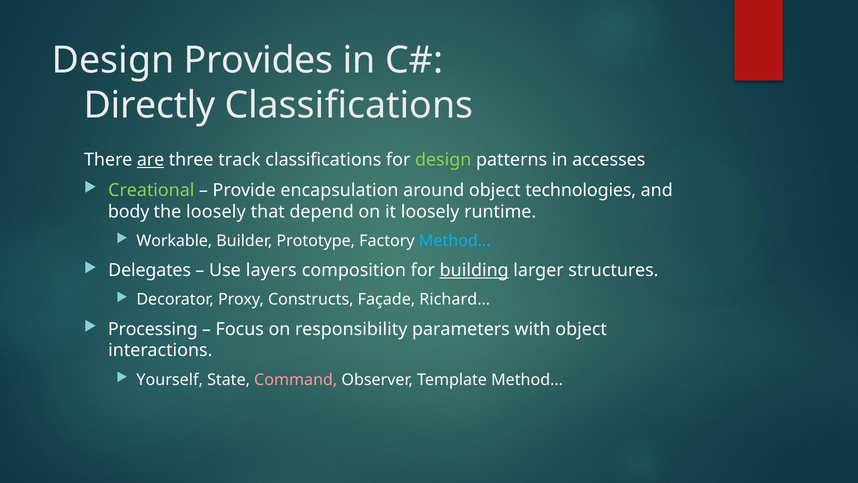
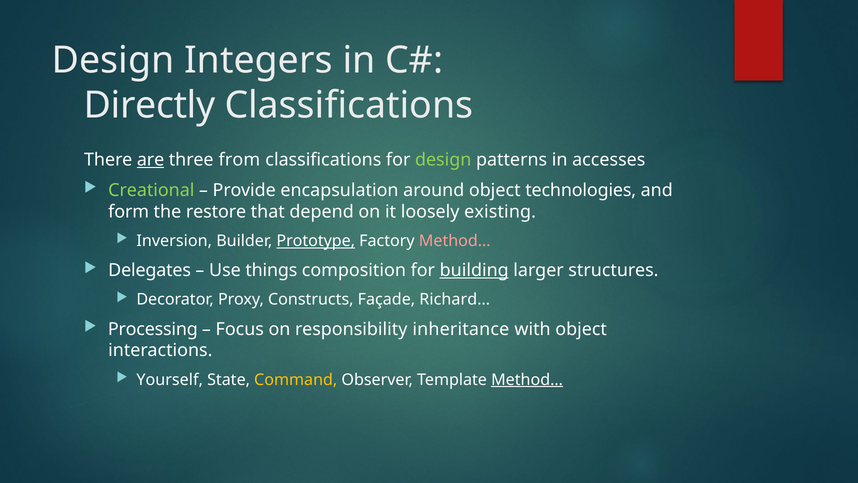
Provides: Provides -> Integers
track: track -> from
body: body -> form
the loosely: loosely -> restore
runtime: runtime -> existing
Workable: Workable -> Inversion
Prototype underline: none -> present
Method… at (455, 241) colour: light blue -> pink
layers: layers -> things
parameters: parameters -> inheritance
Command colour: pink -> yellow
Method… at (527, 379) underline: none -> present
